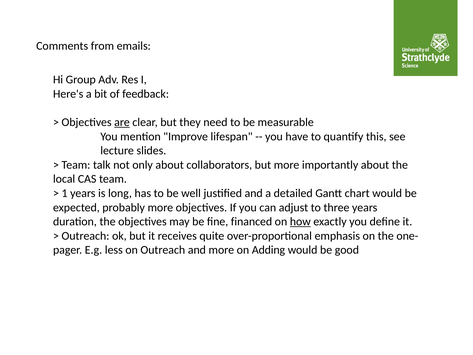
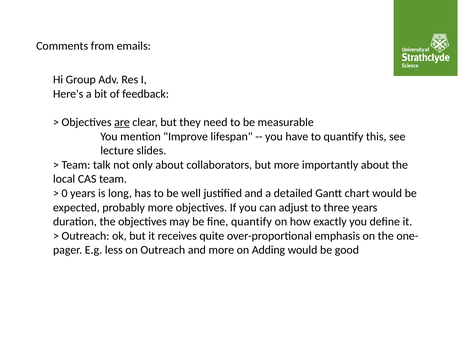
1: 1 -> 0
fine financed: financed -> quantify
how underline: present -> none
